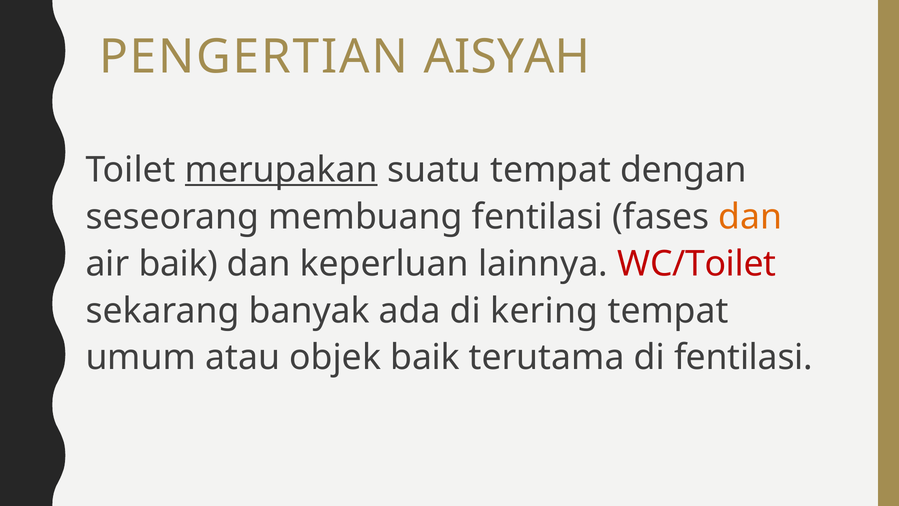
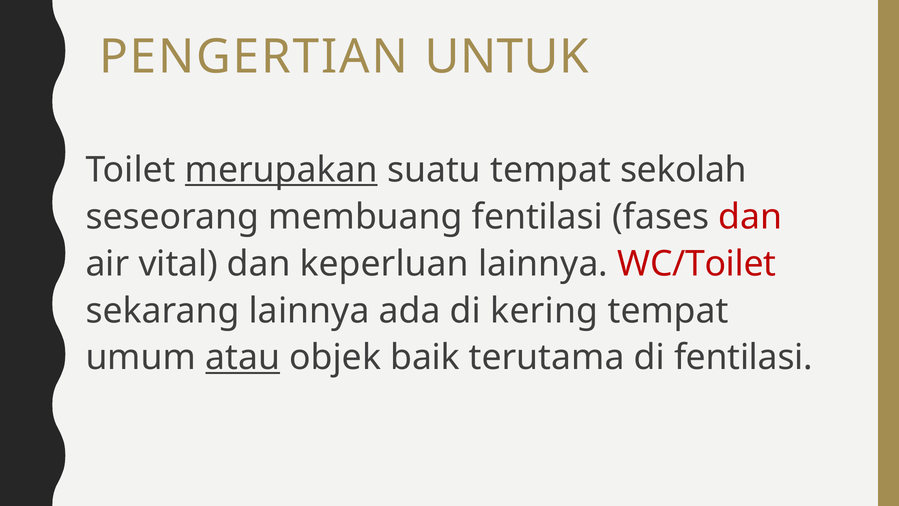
AISYAH: AISYAH -> UNTUK
dengan: dengan -> sekolah
dan at (750, 217) colour: orange -> red
air baik: baik -> vital
sekarang banyak: banyak -> lainnya
atau underline: none -> present
